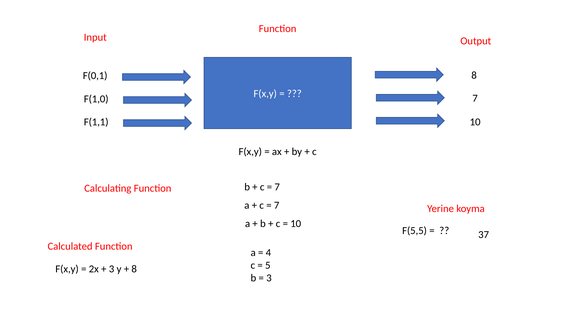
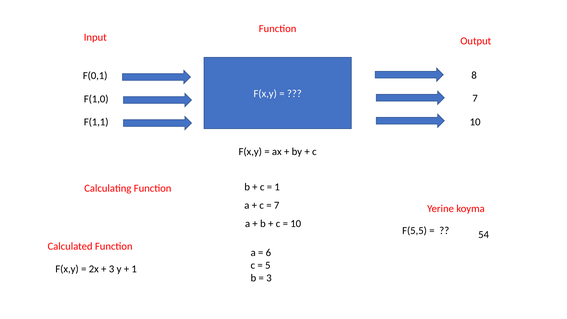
7 at (277, 187): 7 -> 1
37: 37 -> 54
4: 4 -> 6
8 at (134, 269): 8 -> 1
